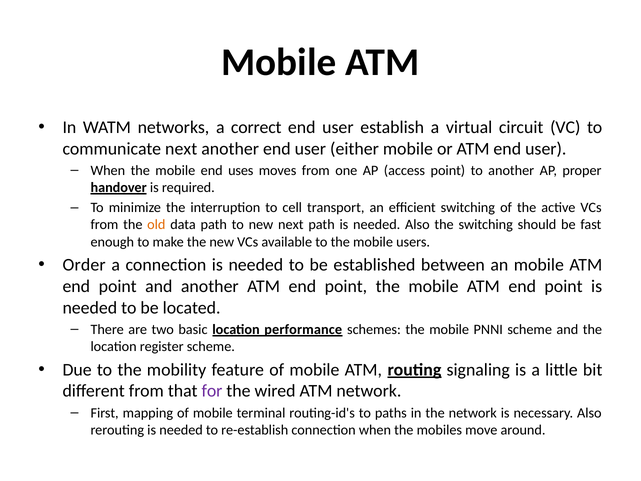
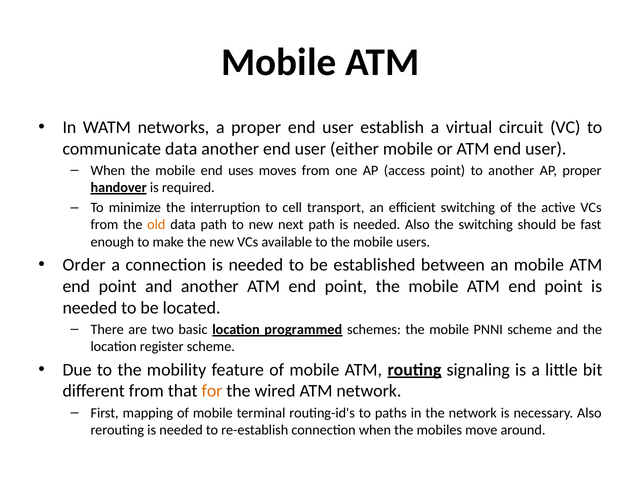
a correct: correct -> proper
communicate next: next -> data
performance: performance -> programmed
for colour: purple -> orange
